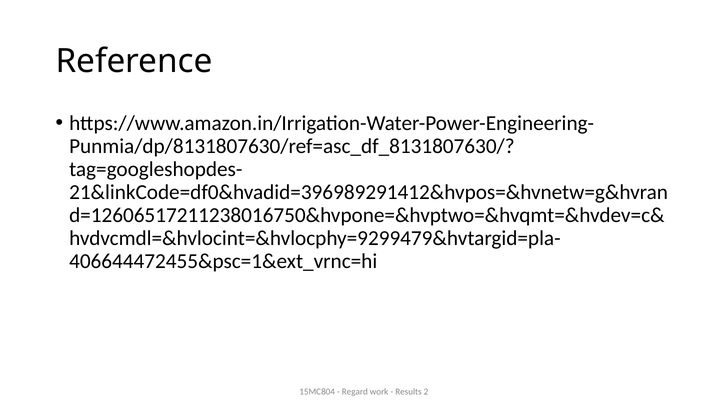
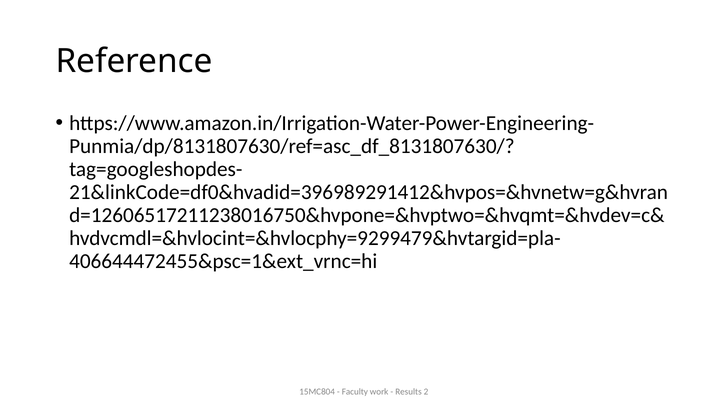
Regard: Regard -> Faculty
